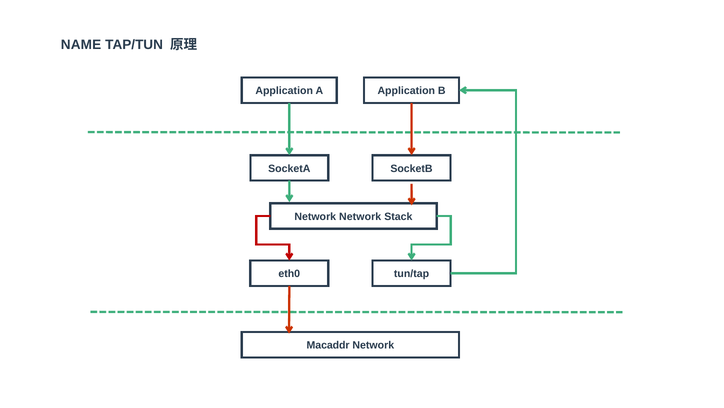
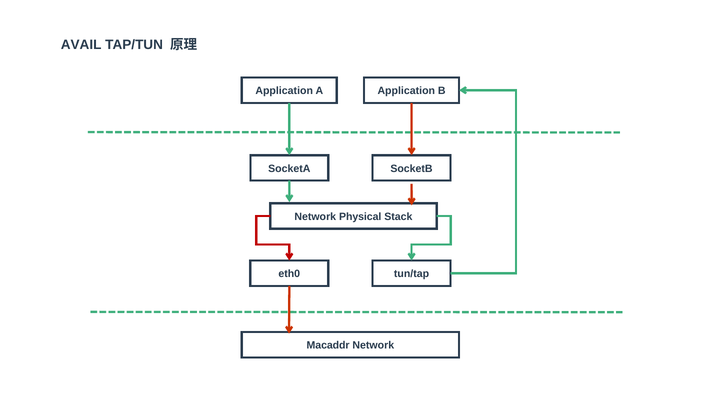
NAME: NAME -> AVAIL
Network at (360, 216): Network -> Physical
